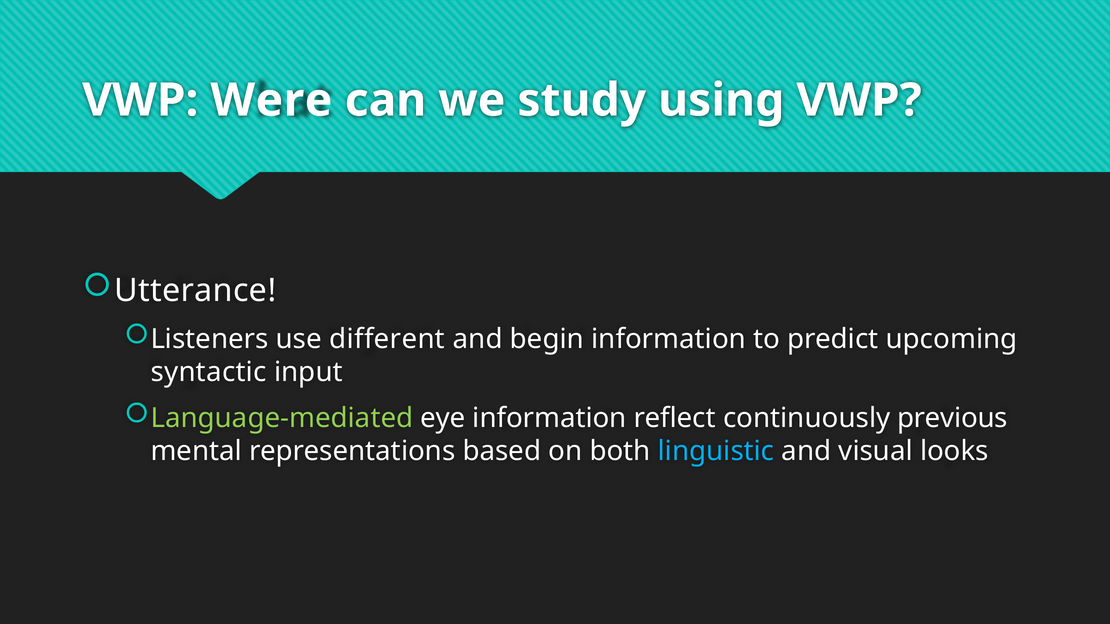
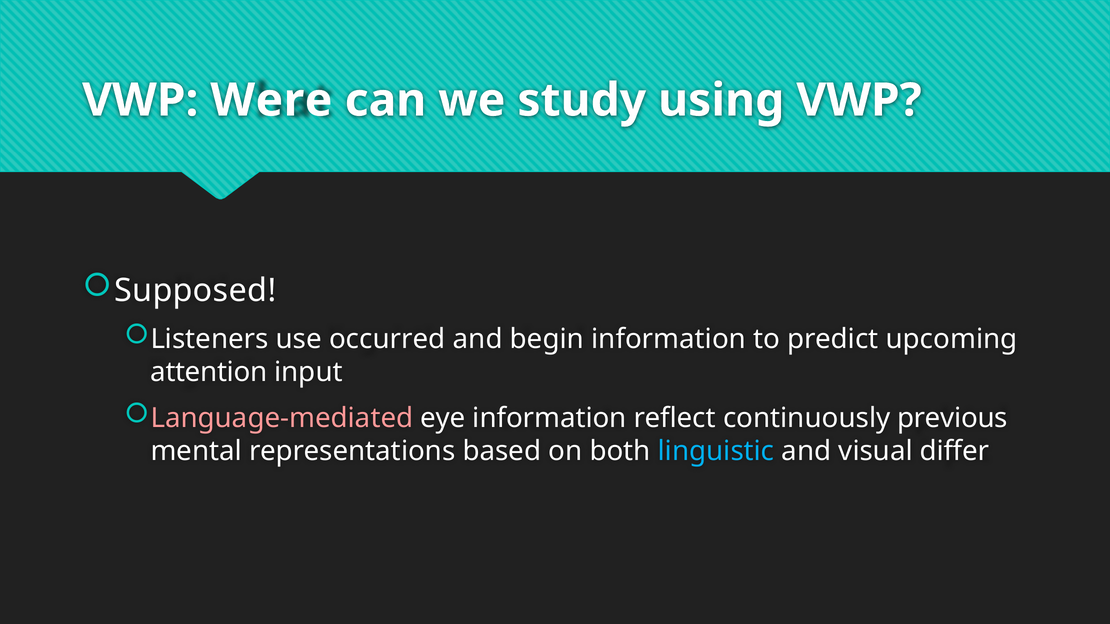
Utterance: Utterance -> Supposed
different: different -> occurred
syntactic: syntactic -> attention
Language-mediated colour: light green -> pink
looks: looks -> differ
